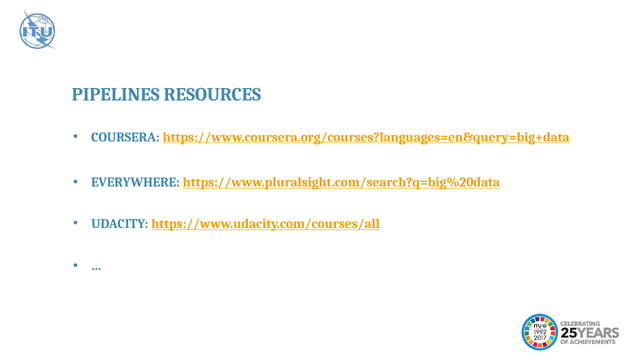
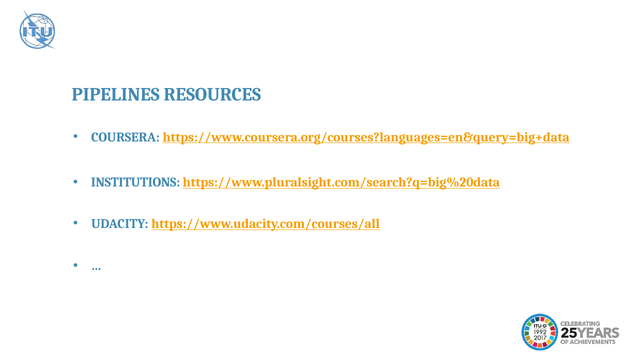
EVERYWHERE: EVERYWHERE -> INSTITUTIONS
